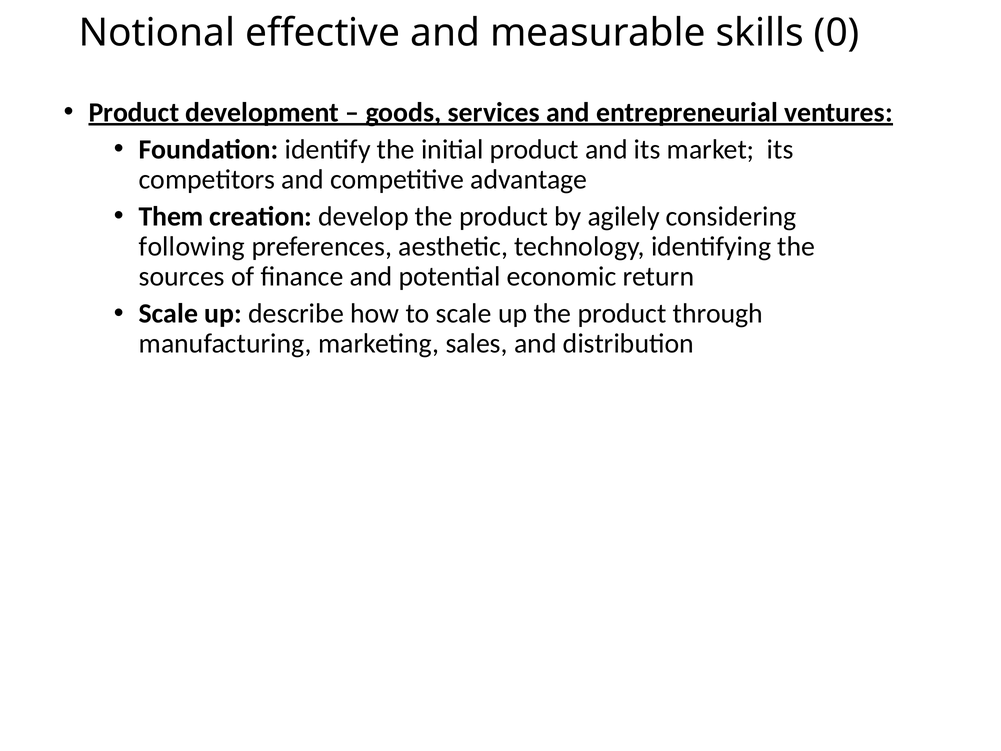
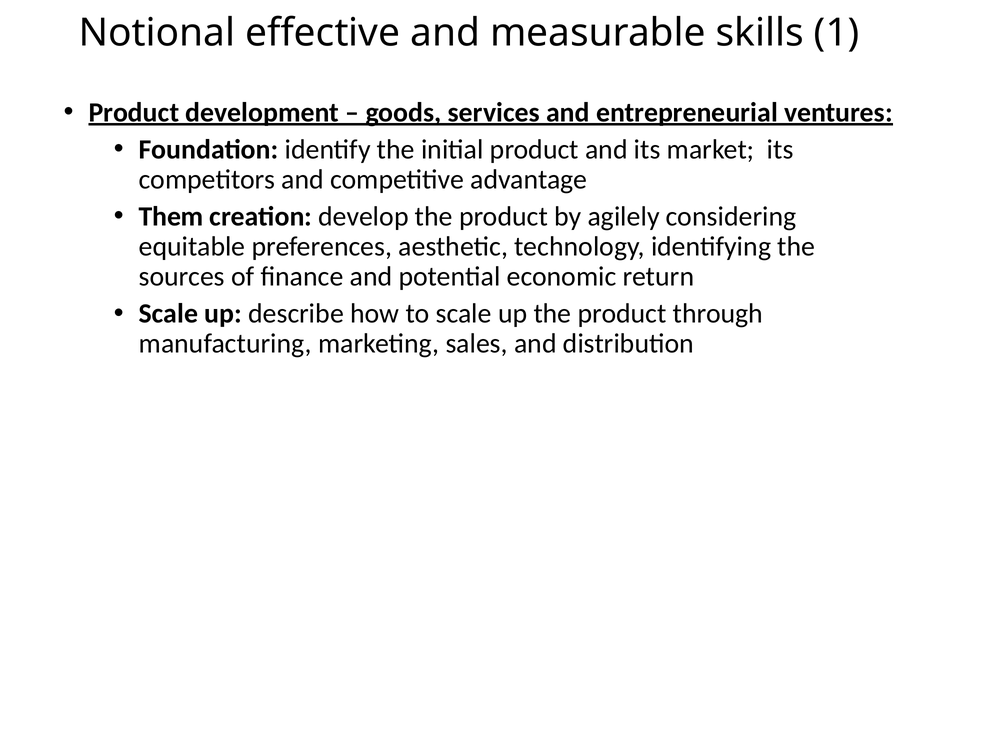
0: 0 -> 1
following: following -> equitable
